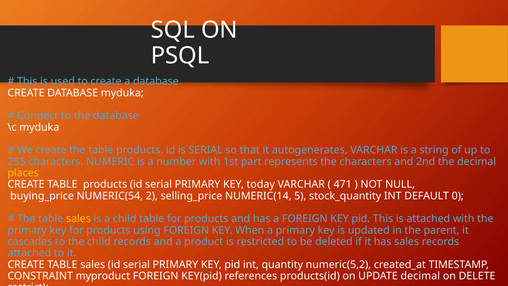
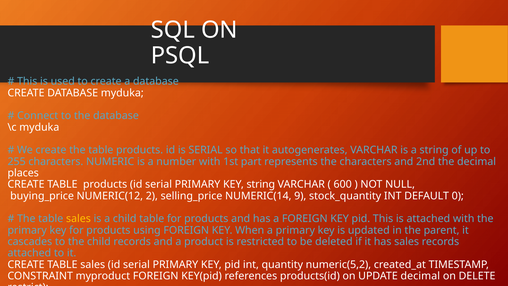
places colour: yellow -> white
KEY today: today -> string
471: 471 -> 600
NUMERIC(54: NUMERIC(54 -> NUMERIC(12
5: 5 -> 9
